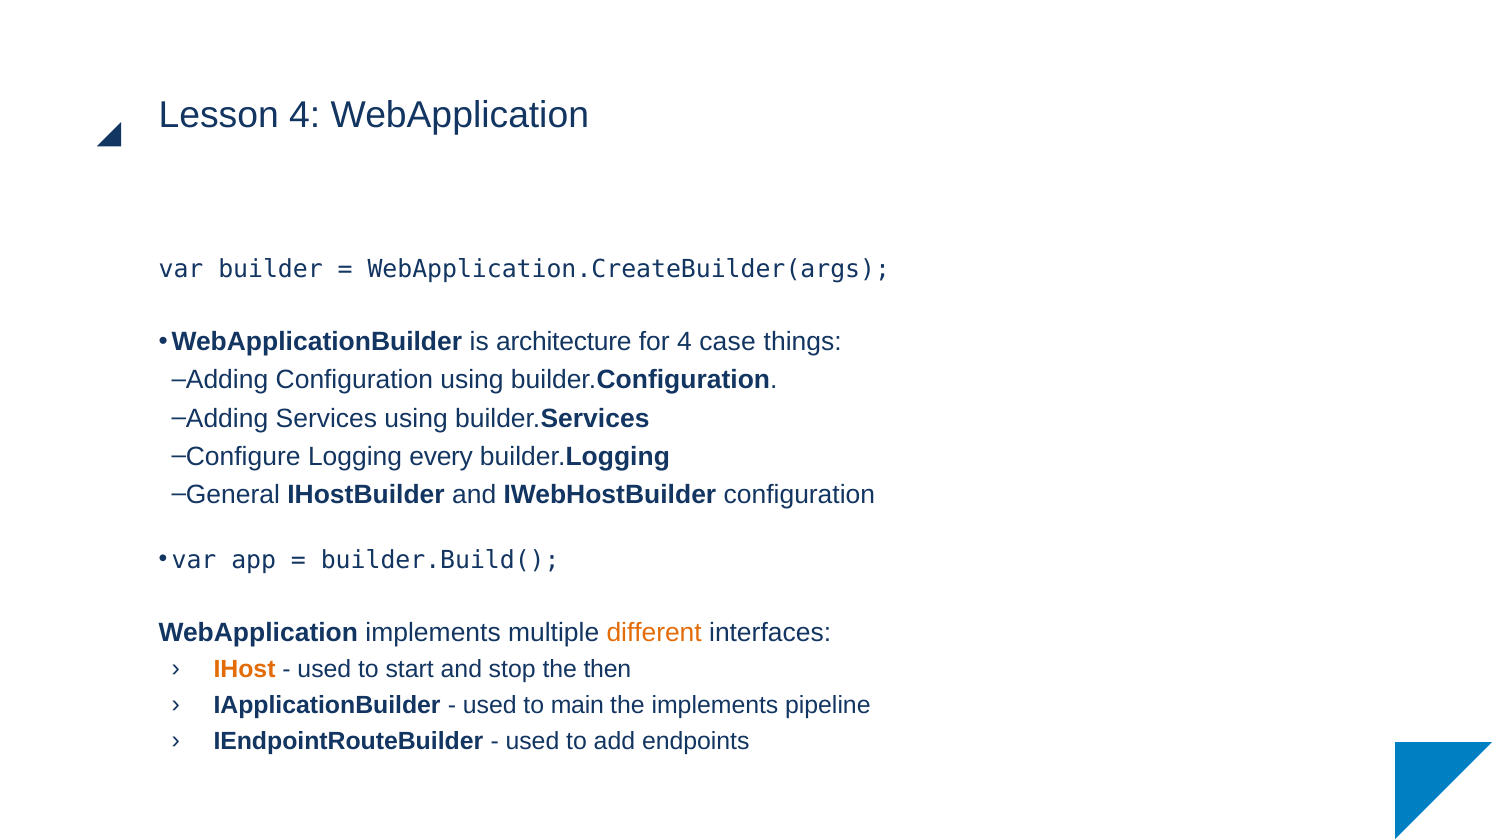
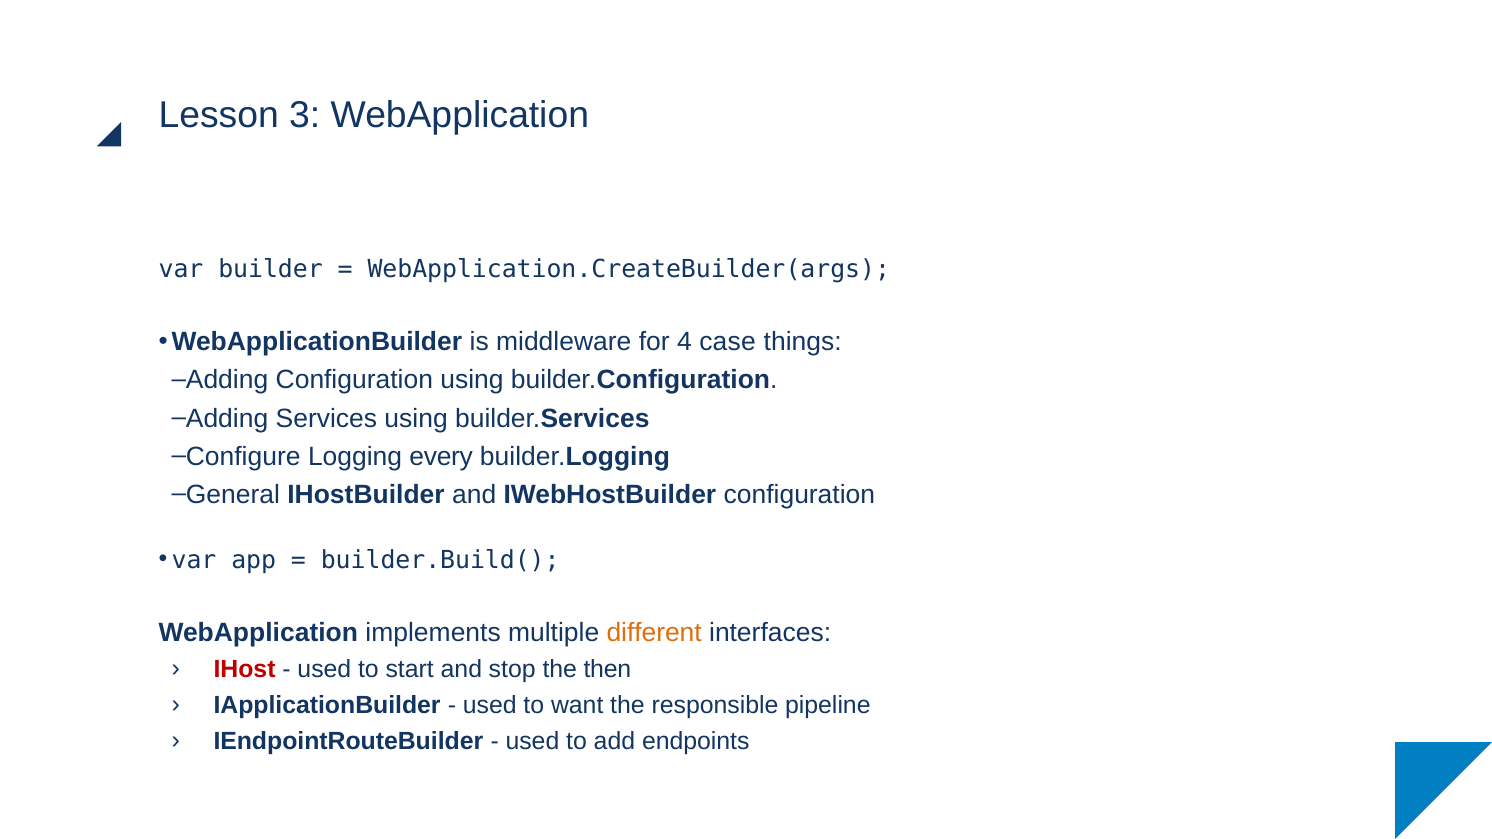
Lesson 4: 4 -> 3
architecture: architecture -> middleware
IHost colour: orange -> red
main: main -> want
the implements: implements -> responsible
